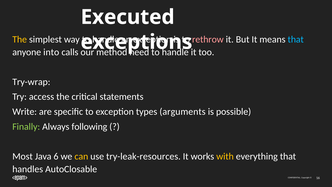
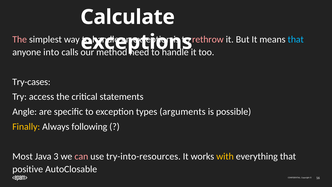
Executed: Executed -> Calculate
The at (20, 39) colour: yellow -> pink
Try-wrap: Try-wrap -> Try-cases
Write: Write -> Angle
Finally colour: light green -> yellow
6: 6 -> 3
can colour: yellow -> pink
try-leak-resources: try-leak-resources -> try-into-resources
handles: handles -> positive
